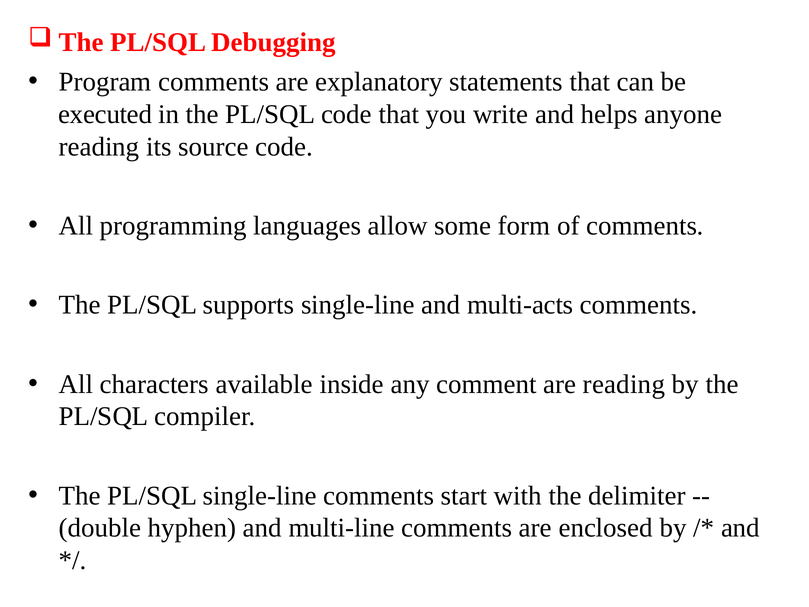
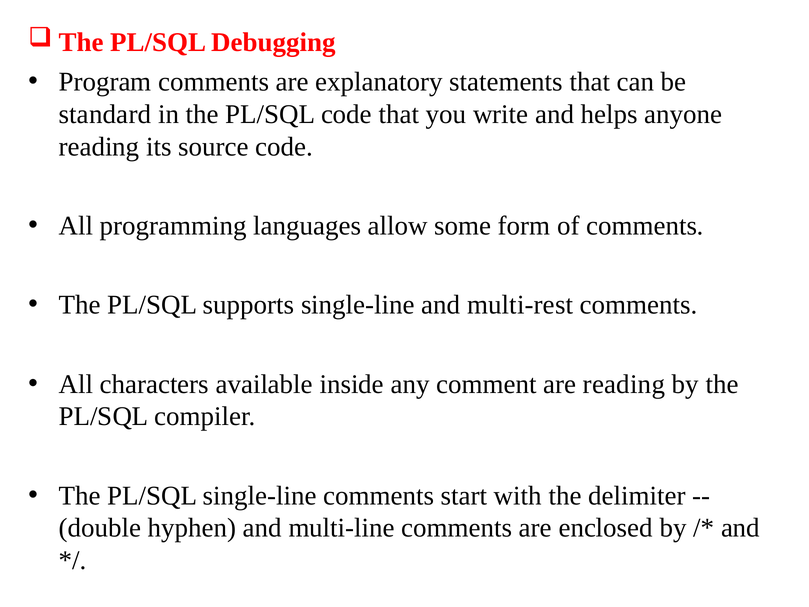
executed: executed -> standard
multi-acts: multi-acts -> multi-rest
